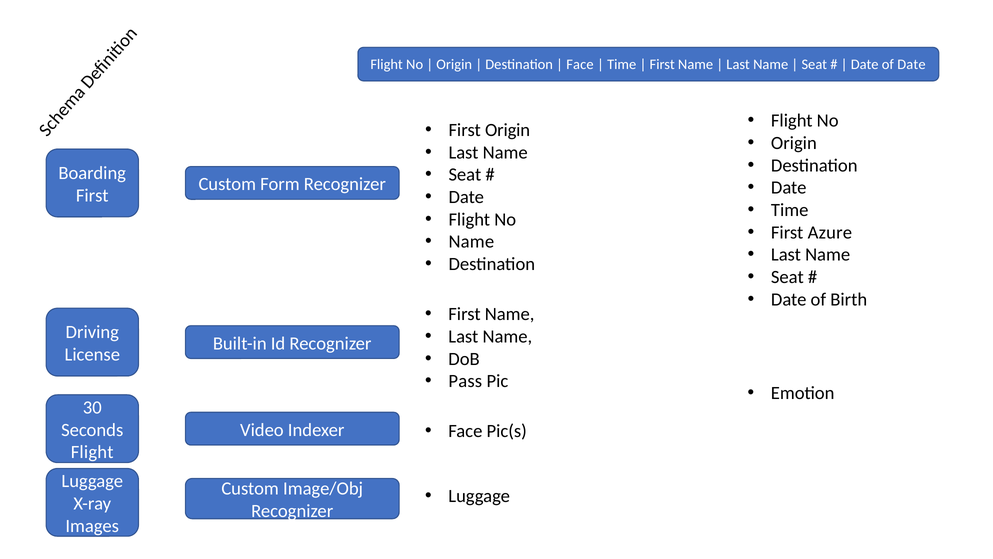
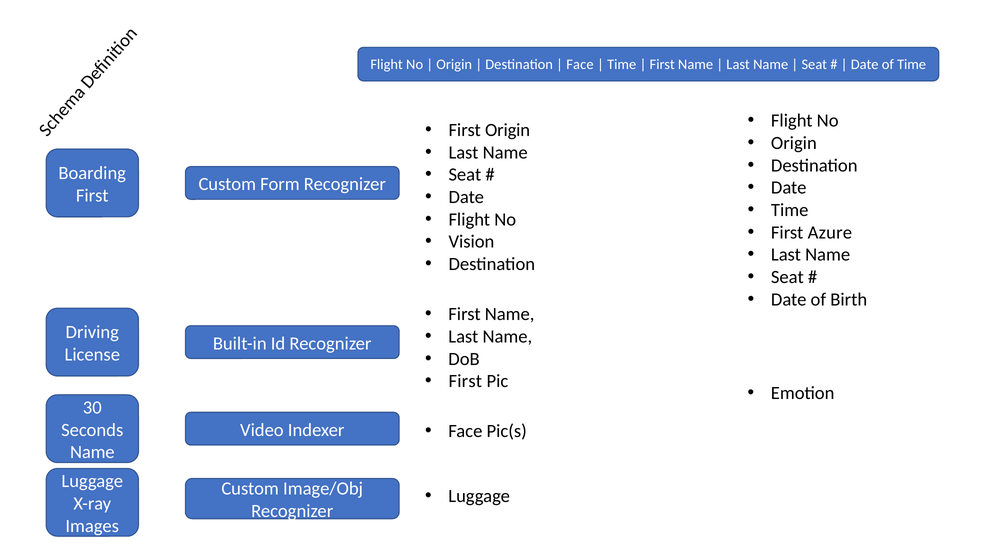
of Date: Date -> Time
Name at (471, 242): Name -> Vision
Pass at (465, 381): Pass -> First
Flight at (92, 452): Flight -> Name
